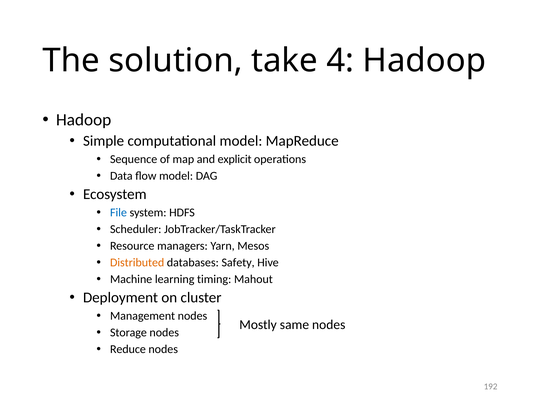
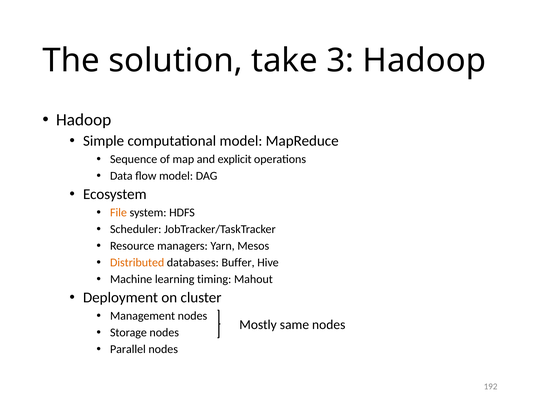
4: 4 -> 3
File colour: blue -> orange
Safety: Safety -> Buffer
Reduce: Reduce -> Parallel
